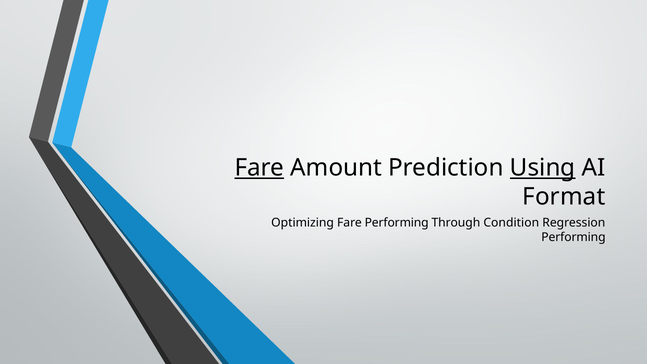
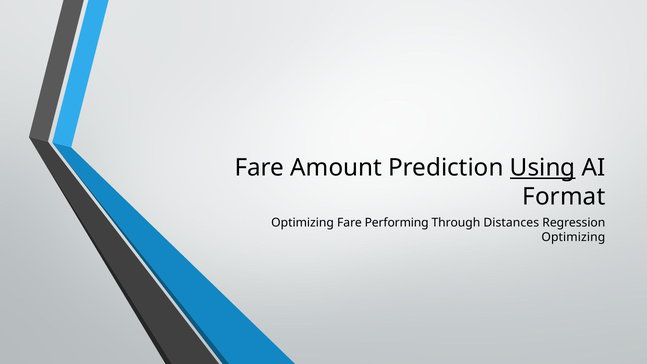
Fare at (259, 168) underline: present -> none
Condition: Condition -> Distances
Performing at (573, 237): Performing -> Optimizing
